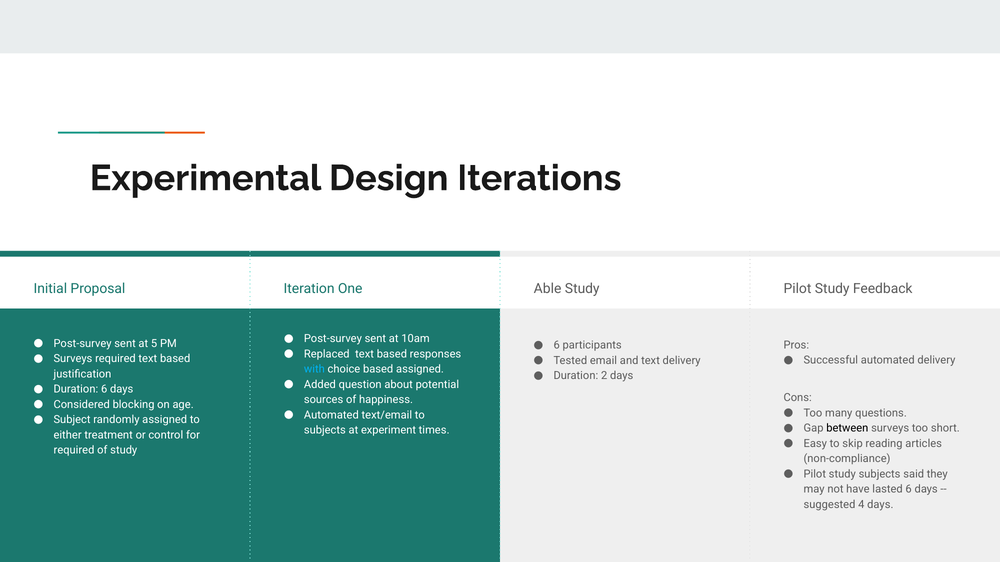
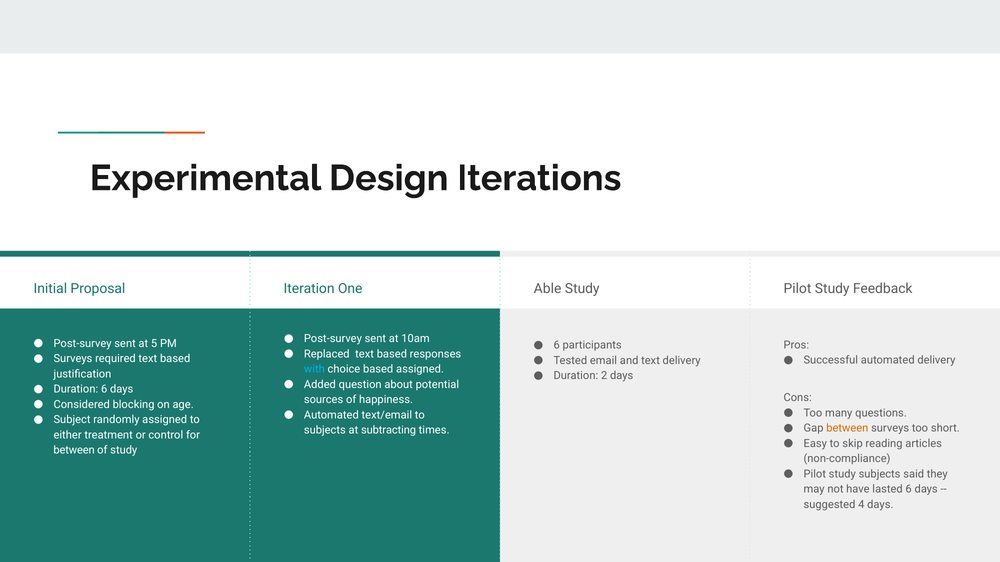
between at (847, 429) colour: black -> orange
experiment: experiment -> subtracting
required at (74, 451): required -> between
